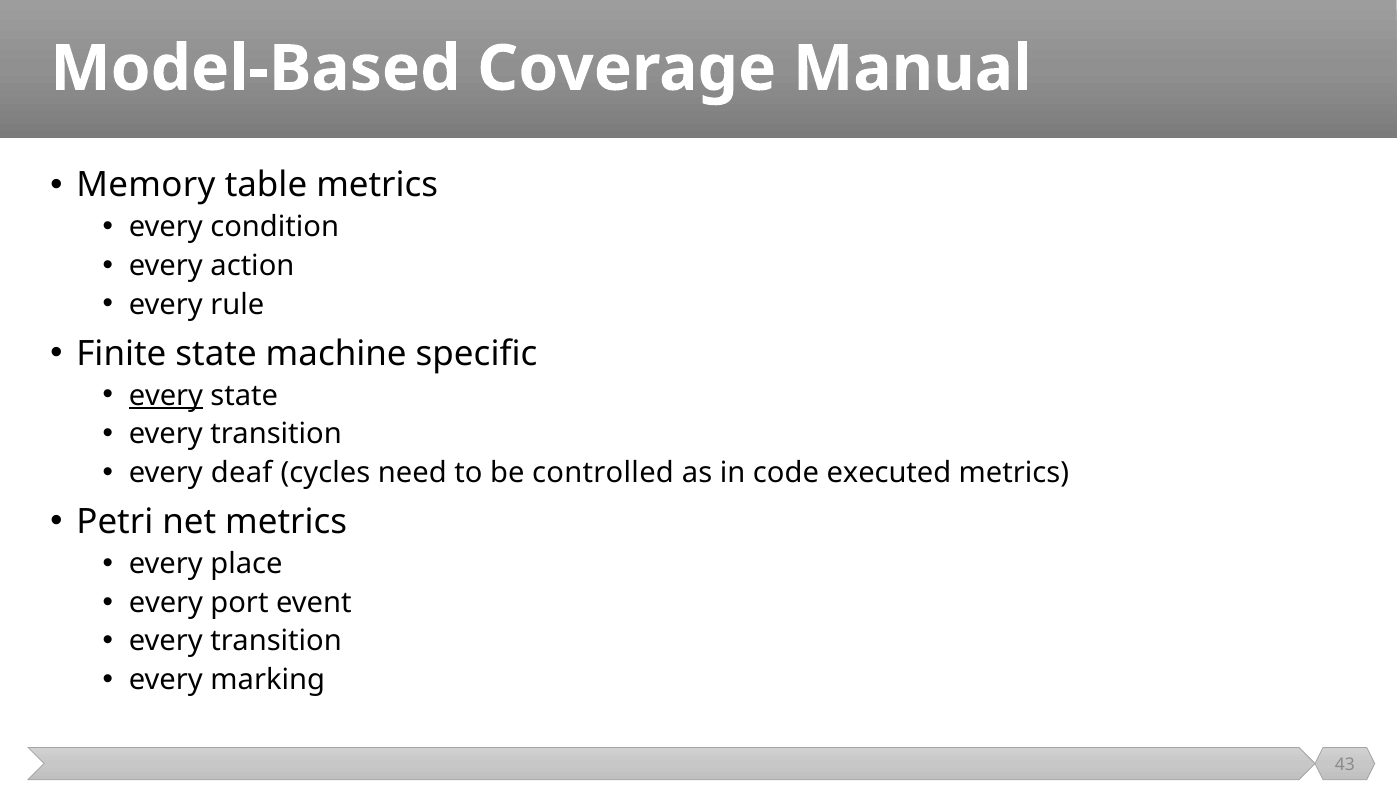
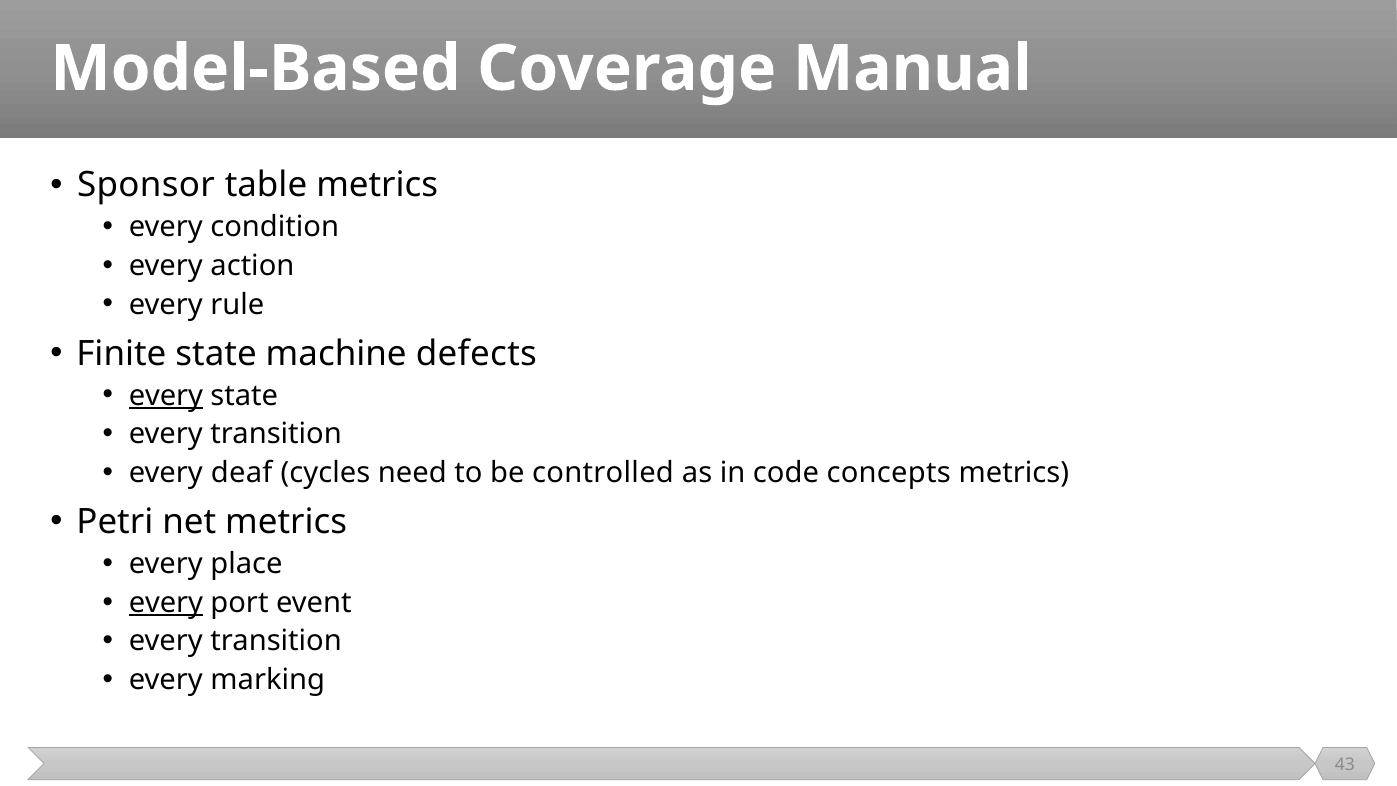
Memory: Memory -> Sponsor
specific: specific -> defects
executed: executed -> concepts
every at (166, 602) underline: none -> present
